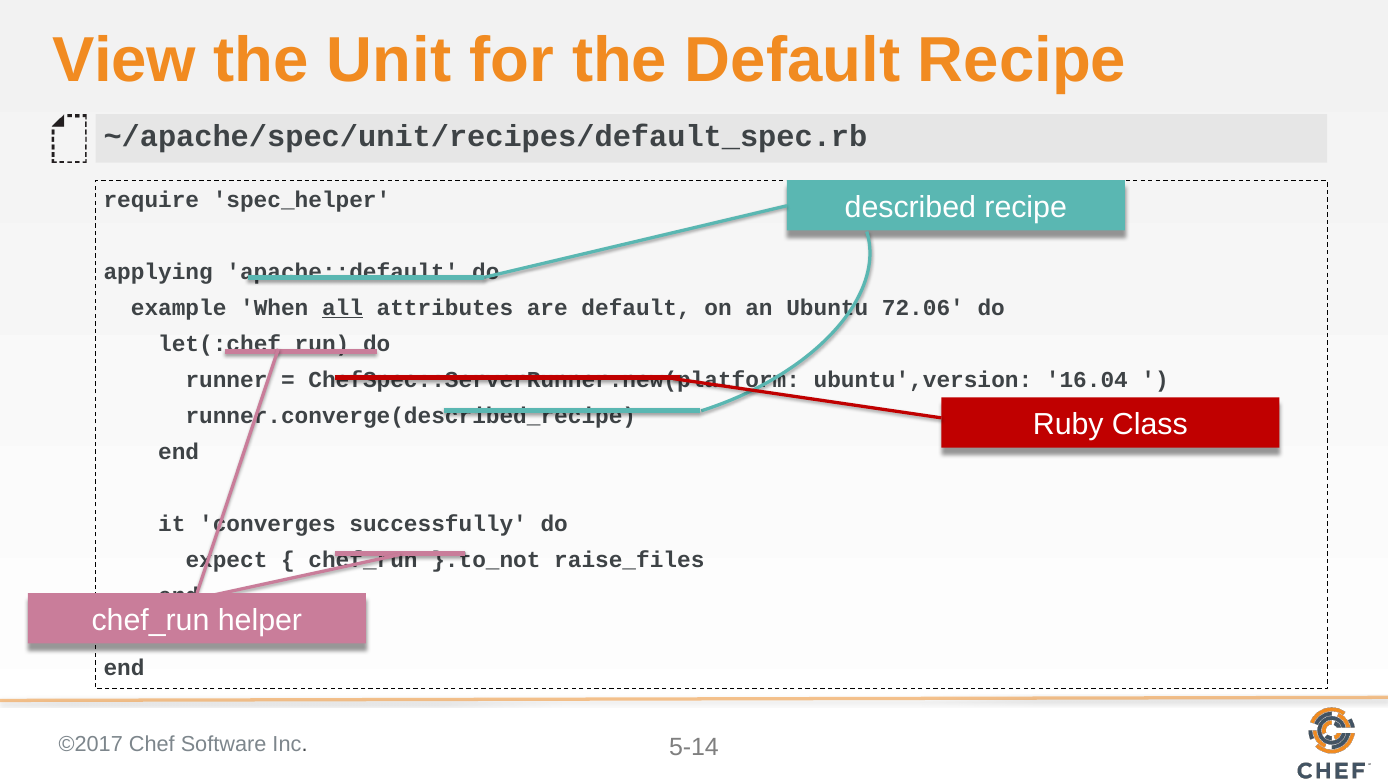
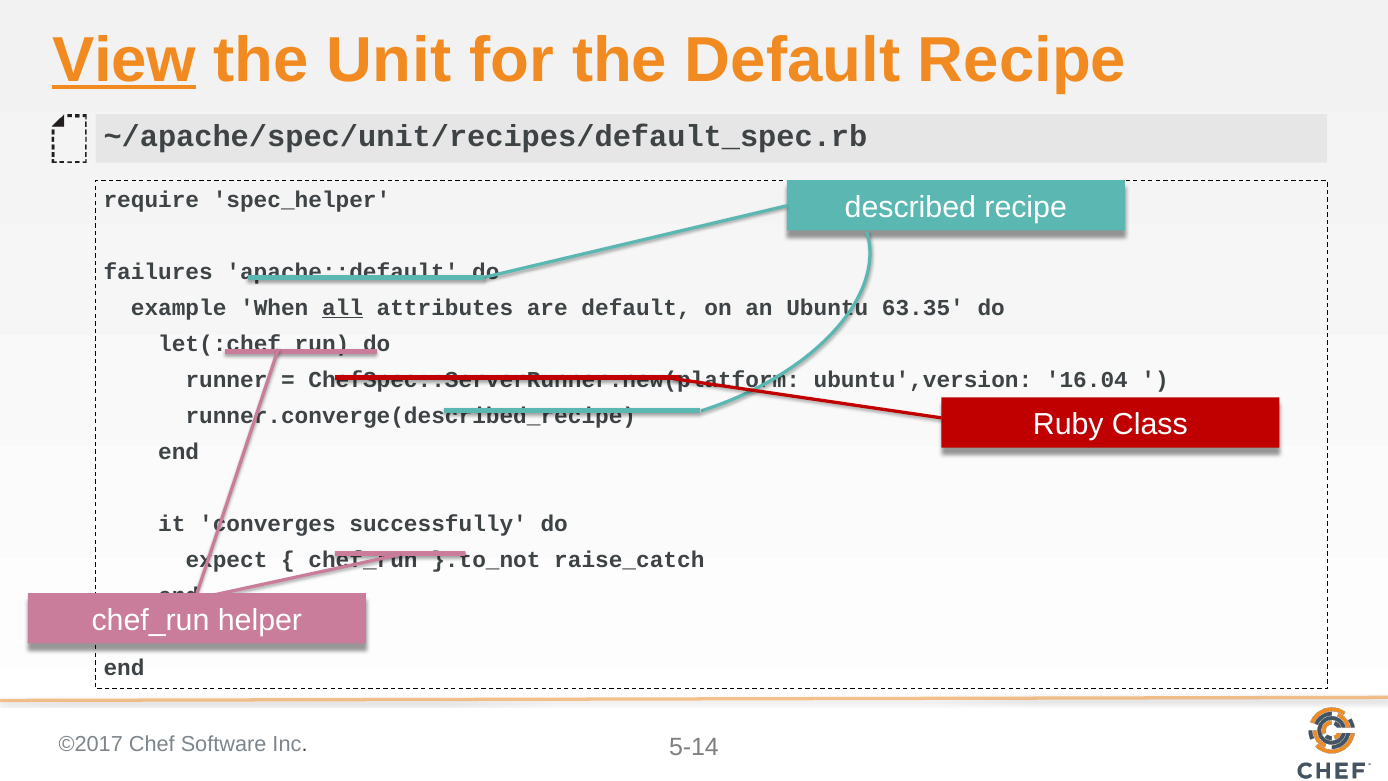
View underline: none -> present
applying: applying -> failures
72.06: 72.06 -> 63.35
raise_files: raise_files -> raise_catch
